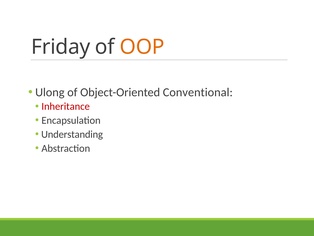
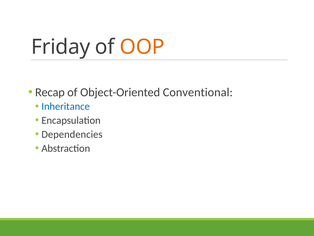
Ulong: Ulong -> Recap
Inheritance colour: red -> blue
Understanding: Understanding -> Dependencies
